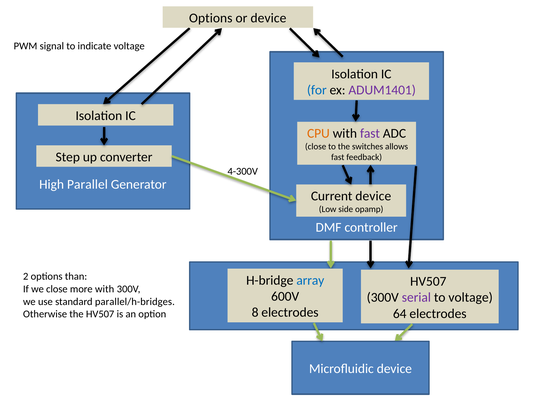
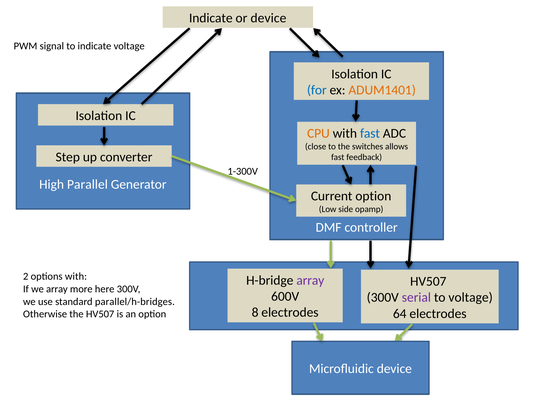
Options at (211, 18): Options -> Indicate
ADUM1401 colour: purple -> orange
fast at (370, 133) colour: purple -> blue
4-300V: 4-300V -> 1-300V
Current device: device -> option
options than: than -> with
array at (310, 280) colour: blue -> purple
we close: close -> array
more with: with -> here
